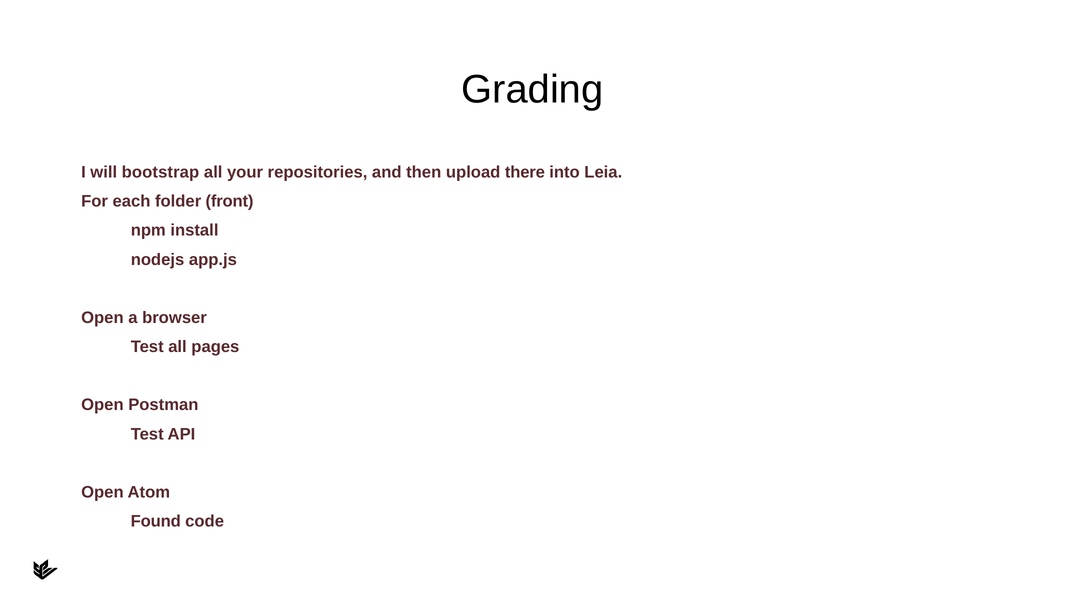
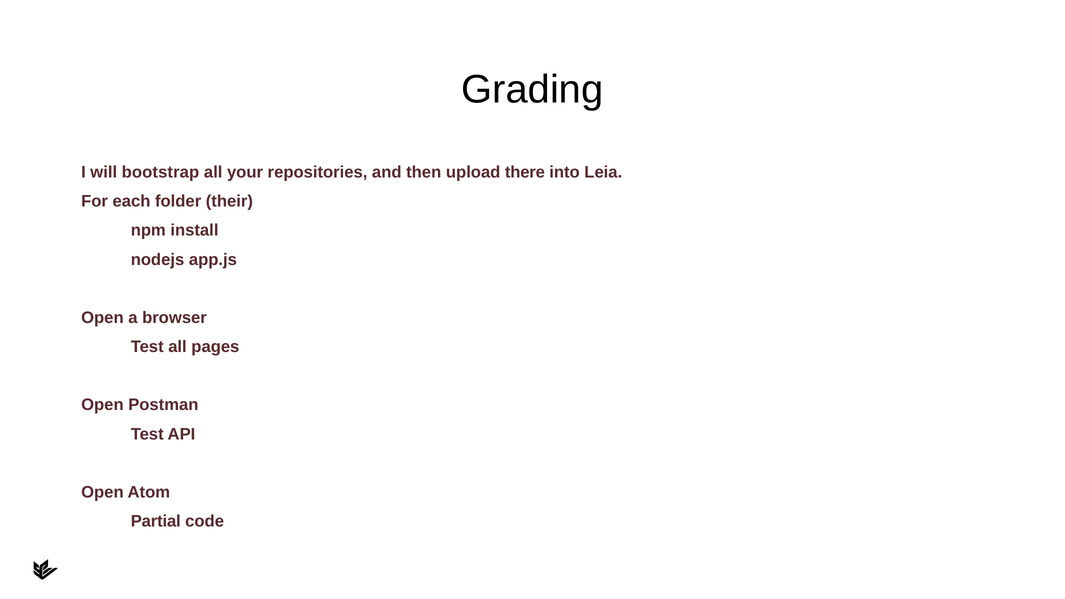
front: front -> their
Found: Found -> Partial
